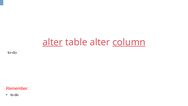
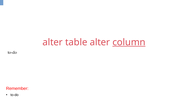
alter at (53, 42) underline: present -> none
